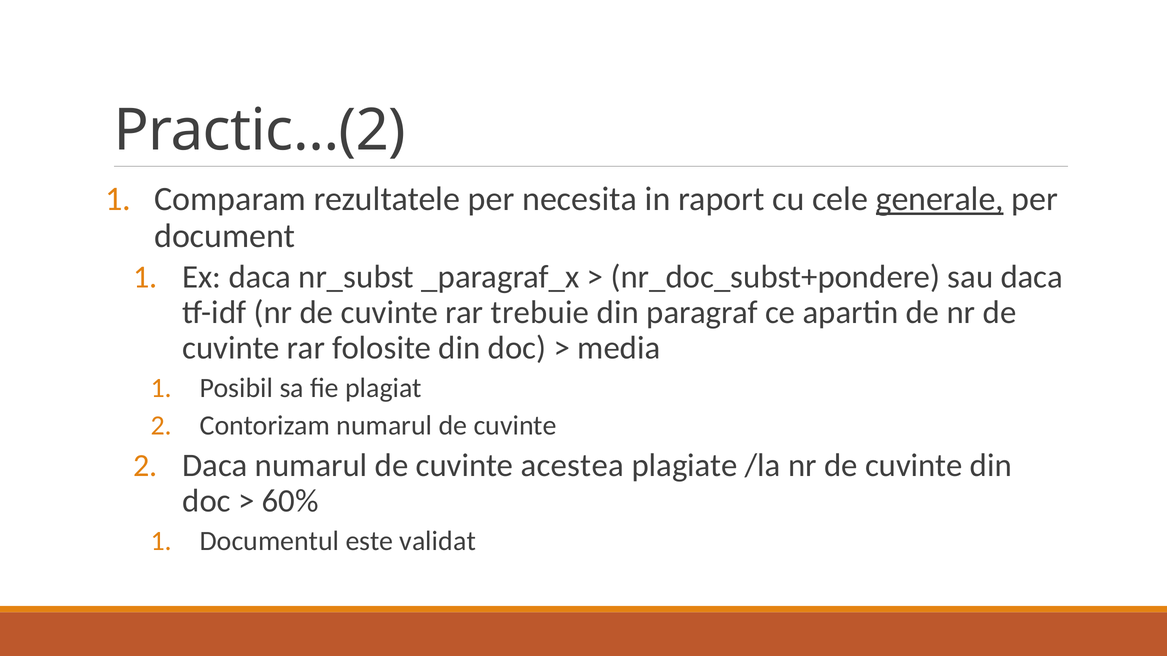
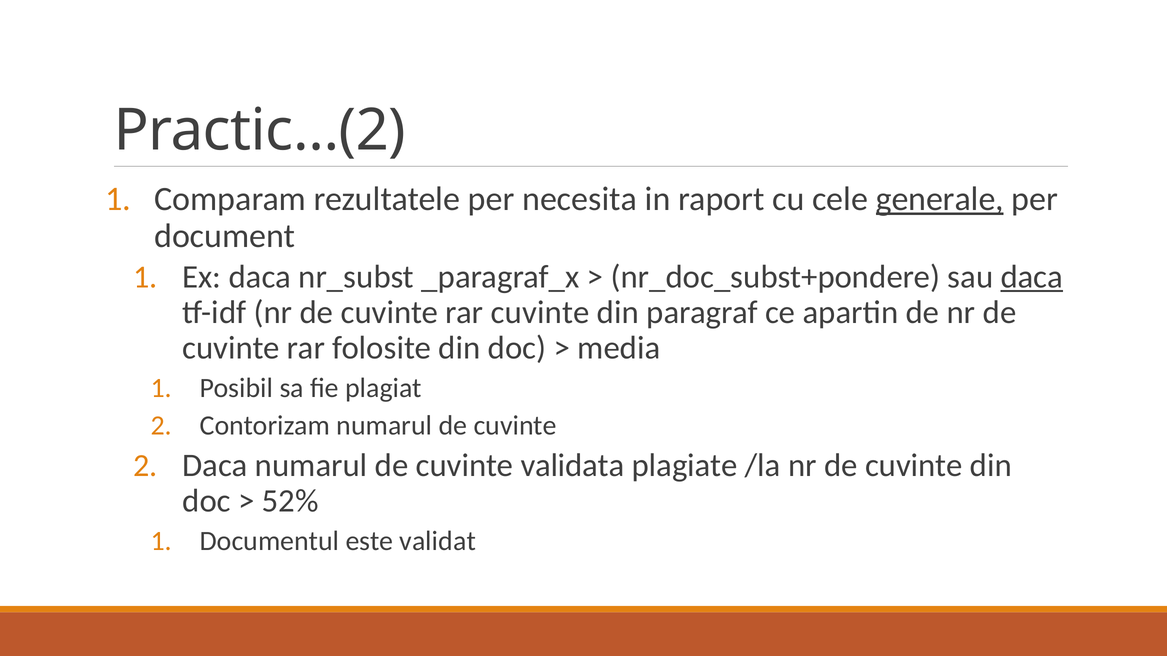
daca at (1032, 277) underline: none -> present
rar trebuie: trebuie -> cuvinte
acestea: acestea -> validata
60%: 60% -> 52%
